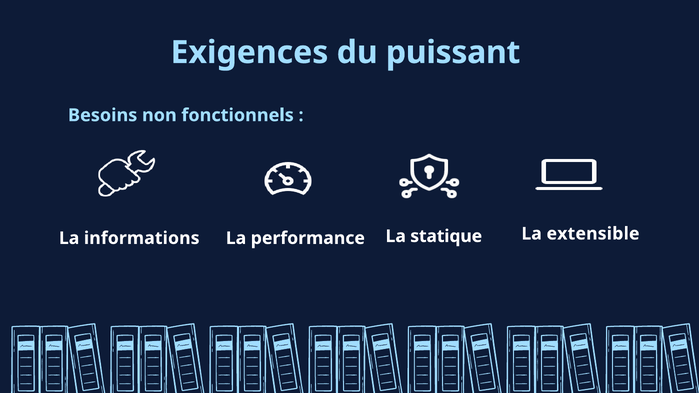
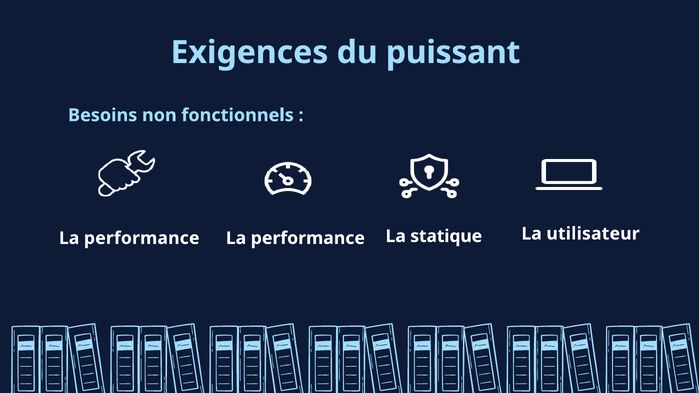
informations at (142, 238): informations -> performance
extensible: extensible -> utilisateur
